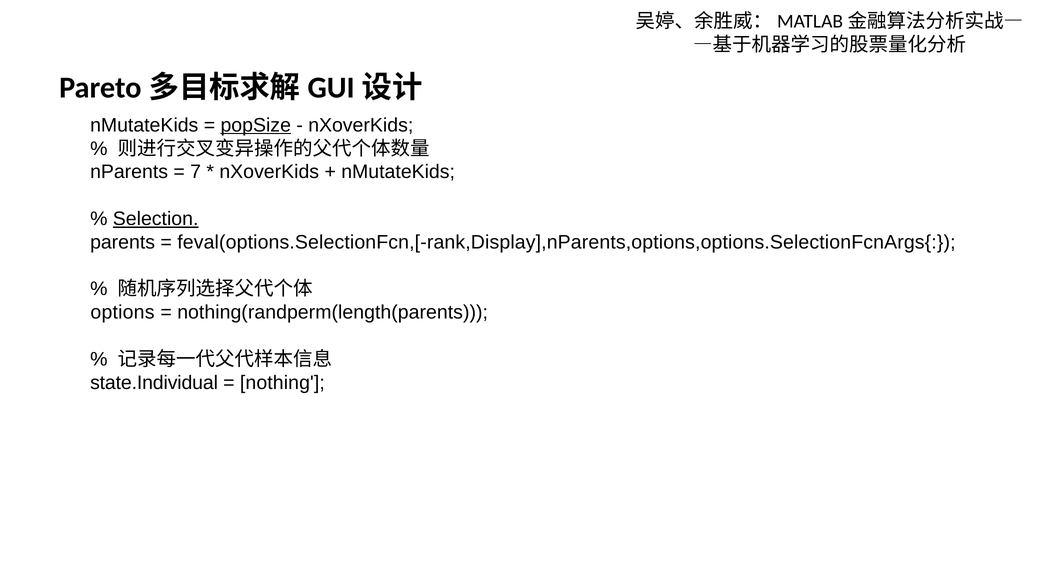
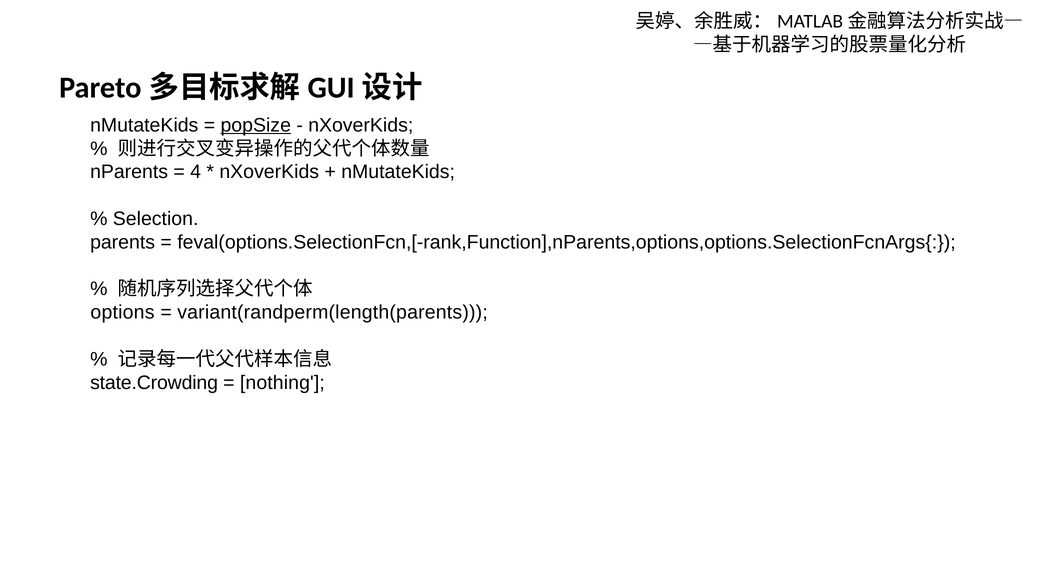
7: 7 -> 4
Selection underline: present -> none
feval(options.SelectionFcn,[-rank,Display],nParents,options,options.SelectionFcnArgs{: feval(options.SelectionFcn,[-rank,Display],nParents,options,options.SelectionFcnArgs{ -> feval(options.SelectionFcn,[-rank,Function],nParents,options,options.SelectionFcnArgs{
nothing(randperm(length(parents: nothing(randperm(length(parents -> variant(randperm(length(parents
state.Individual: state.Individual -> state.Crowding
